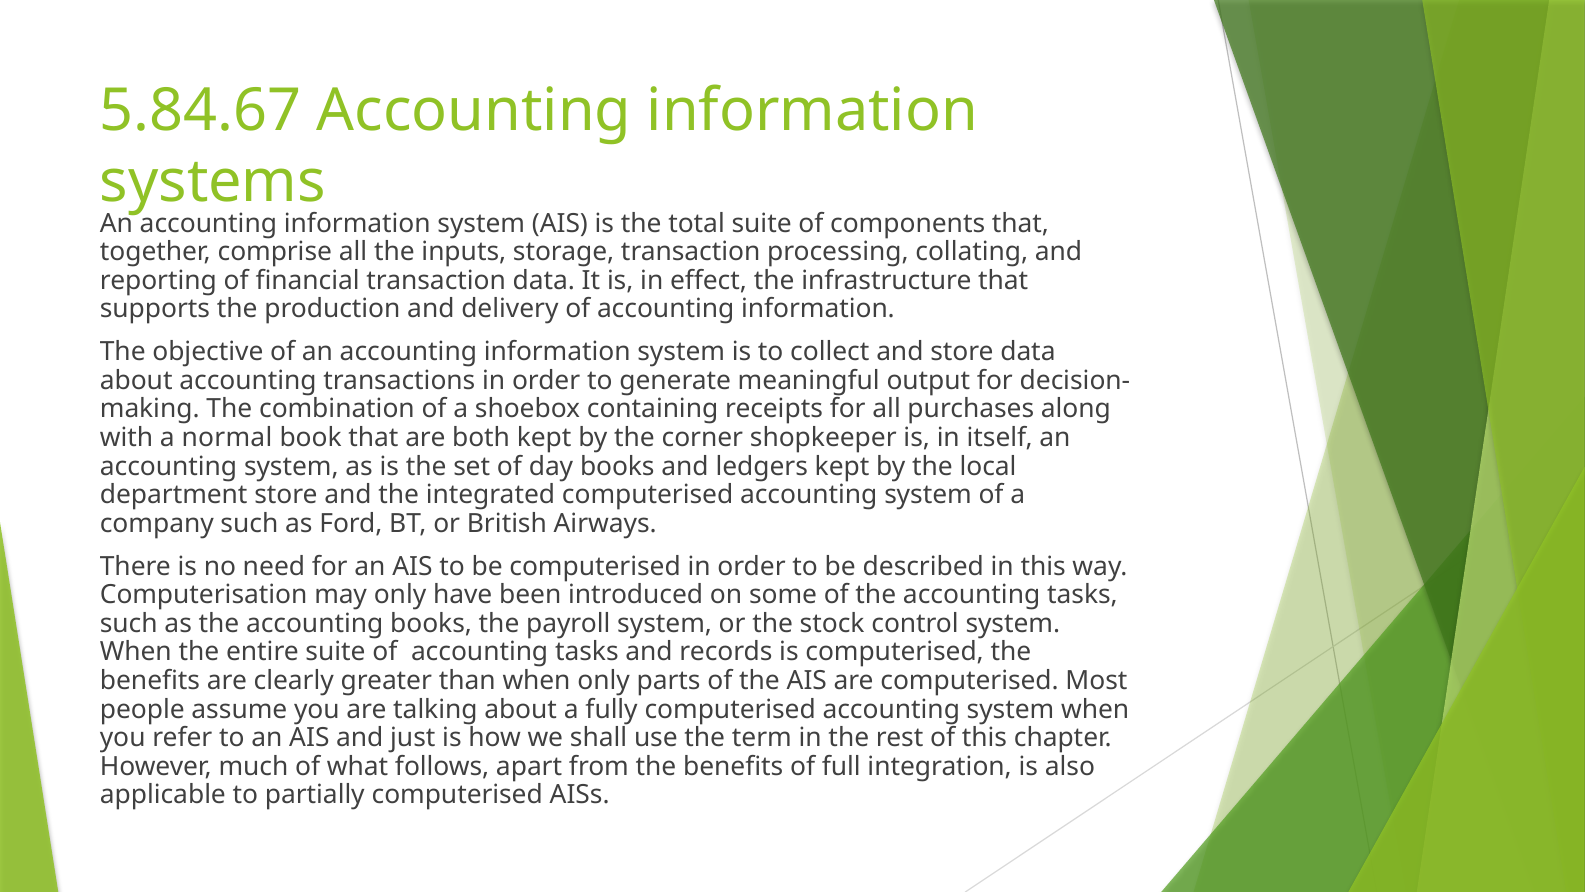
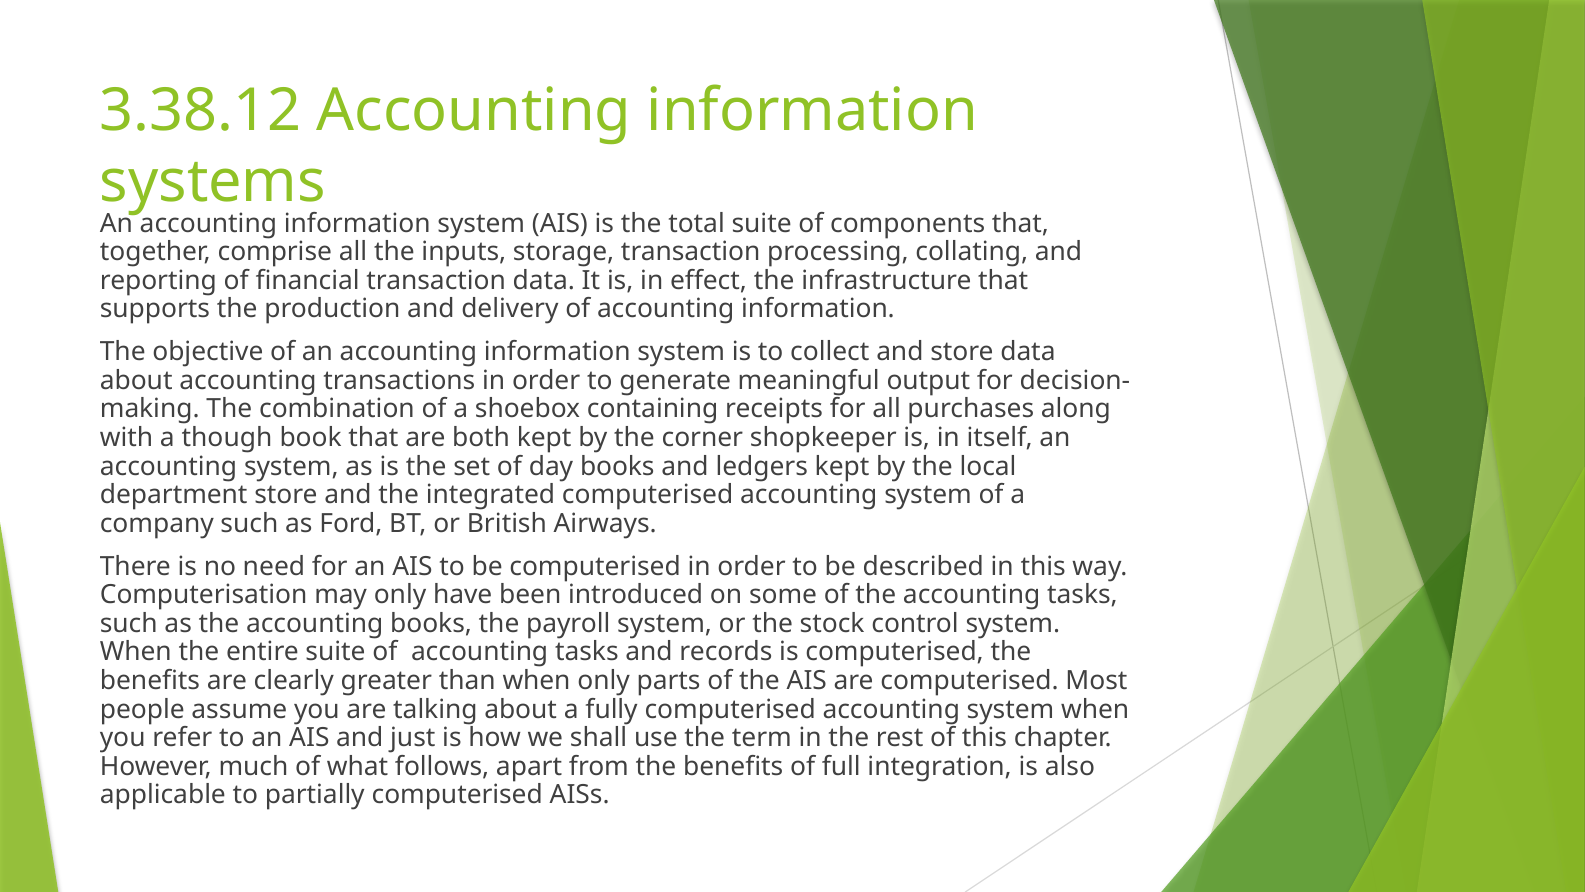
5.84.67: 5.84.67 -> 3.38.12
normal: normal -> though
